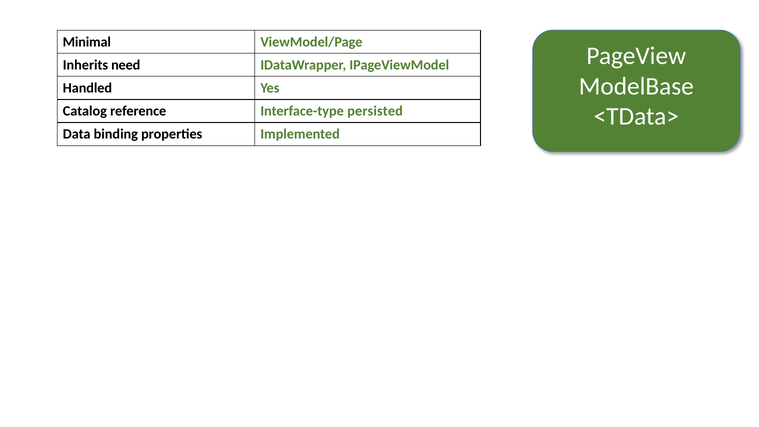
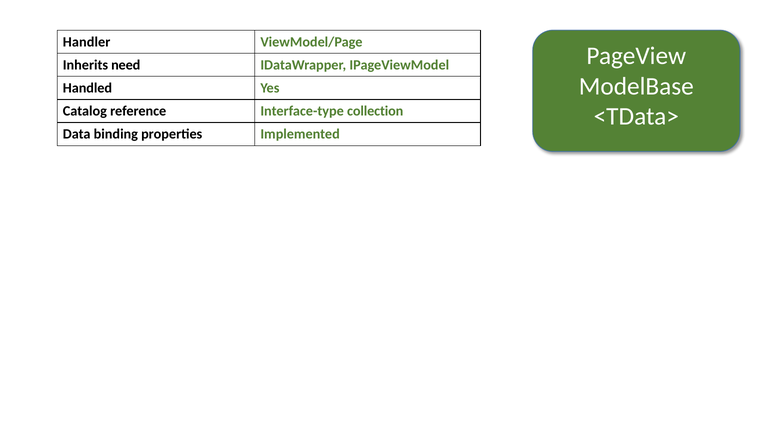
Minimal: Minimal -> Handler
persisted: persisted -> collection
